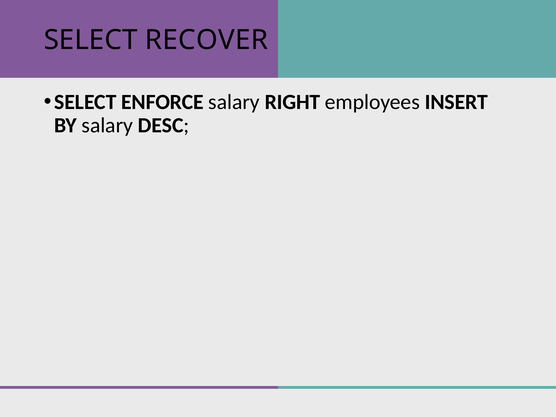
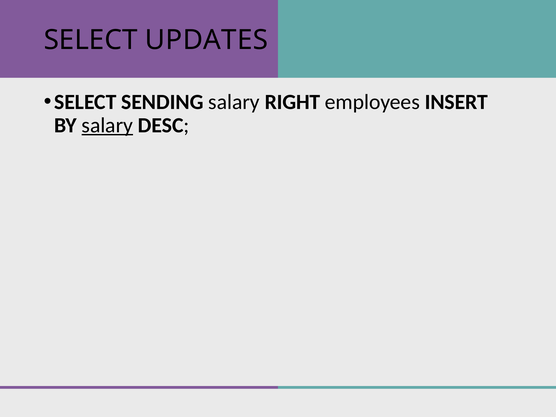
RECOVER: RECOVER -> UPDATES
ENFORCE: ENFORCE -> SENDING
salary at (107, 125) underline: none -> present
